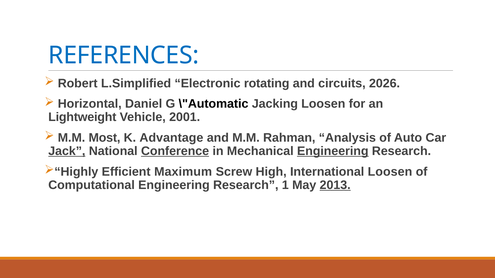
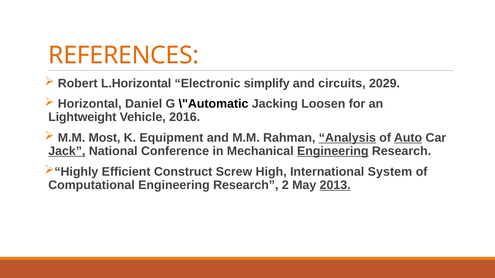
REFERENCES colour: blue -> orange
L.Simplified: L.Simplified -> L.Horizontal
rotating: rotating -> simplify
2026: 2026 -> 2029
2001: 2001 -> 2016
Advantage: Advantage -> Equipment
Analysis underline: none -> present
Auto underline: none -> present
Conference underline: present -> none
Maximum: Maximum -> Construct
International Loosen: Loosen -> System
1: 1 -> 2
